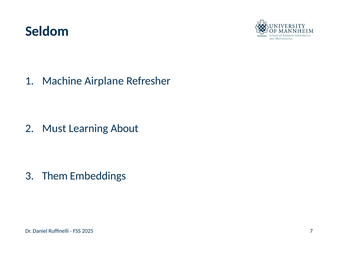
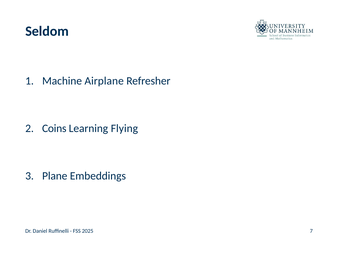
Must: Must -> Coins
About: About -> Flying
Them: Them -> Plane
